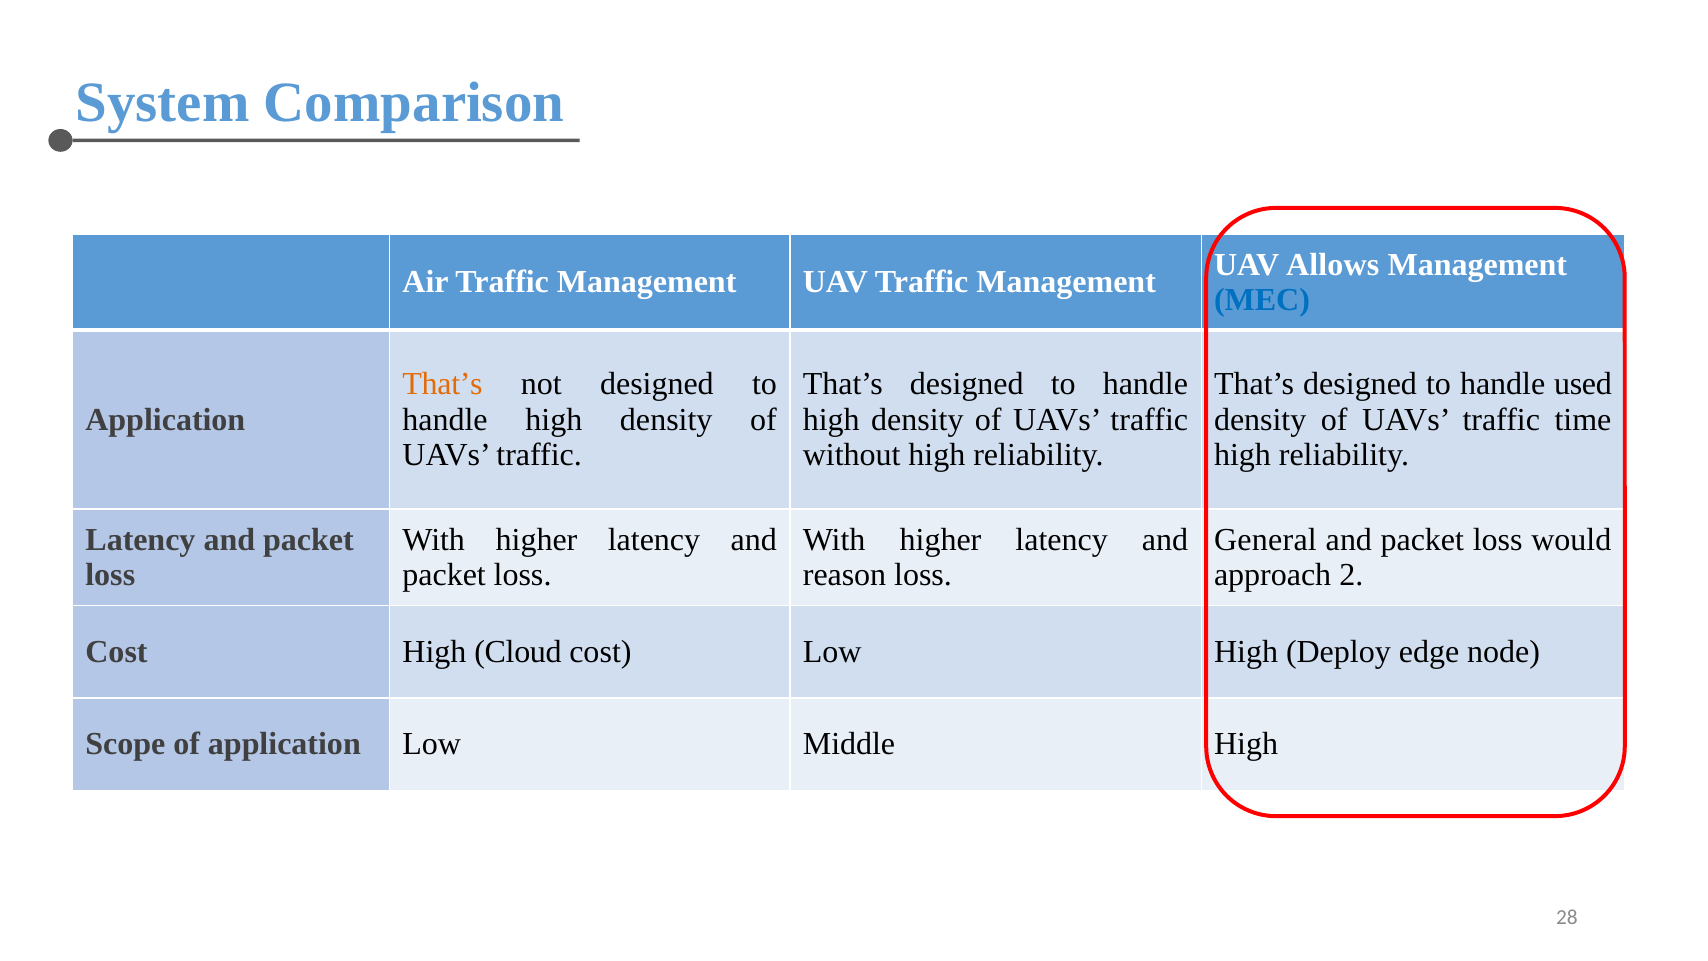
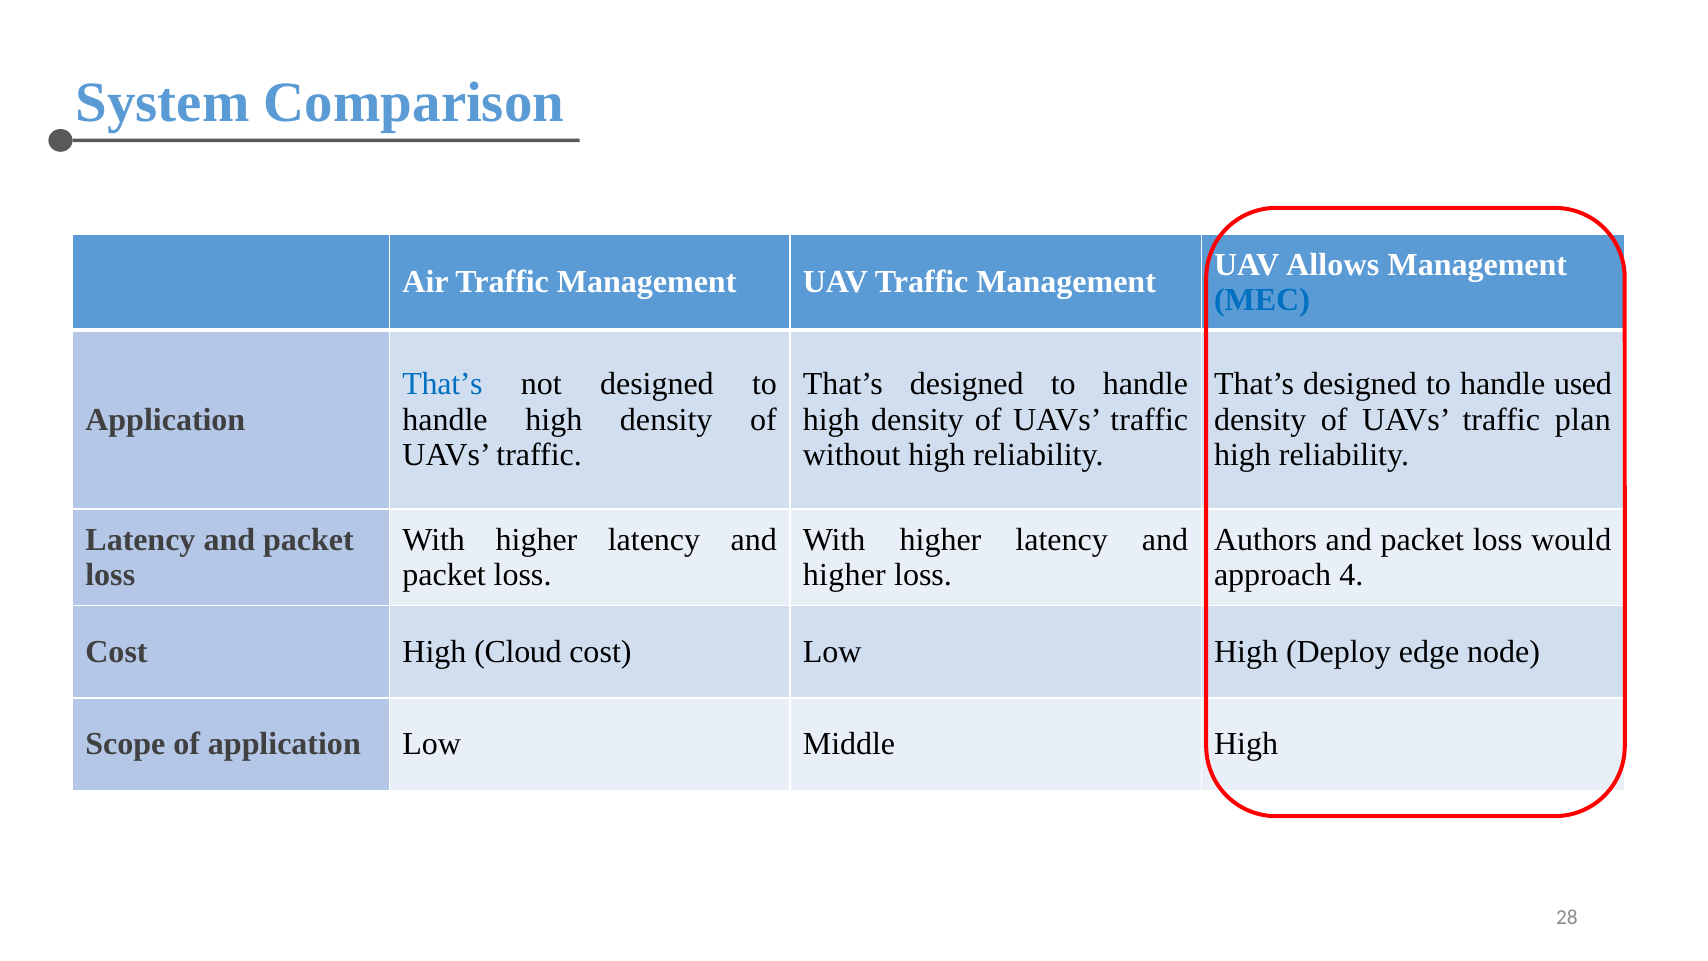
That’s at (443, 384) colour: orange -> blue
time: time -> plan
General: General -> Authors
reason at (845, 575): reason -> higher
2: 2 -> 4
